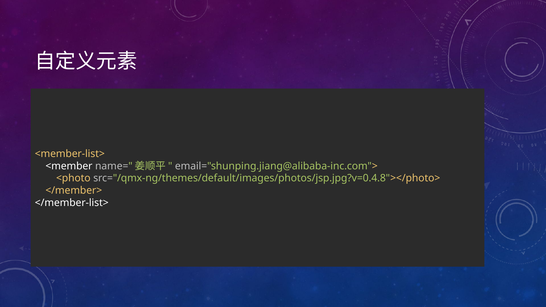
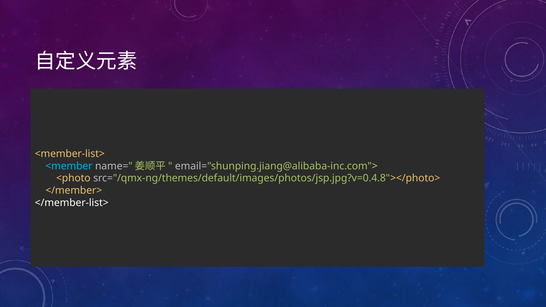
<member colour: white -> light blue
